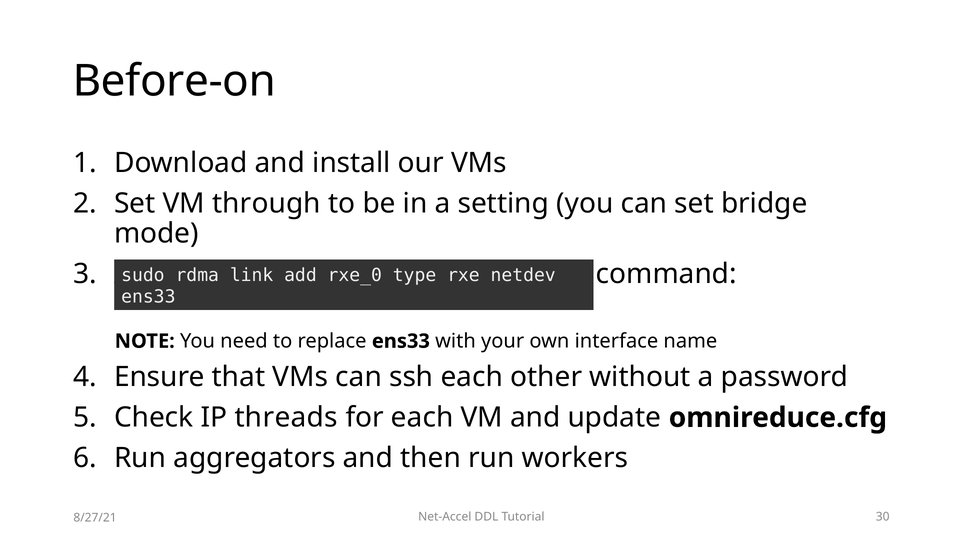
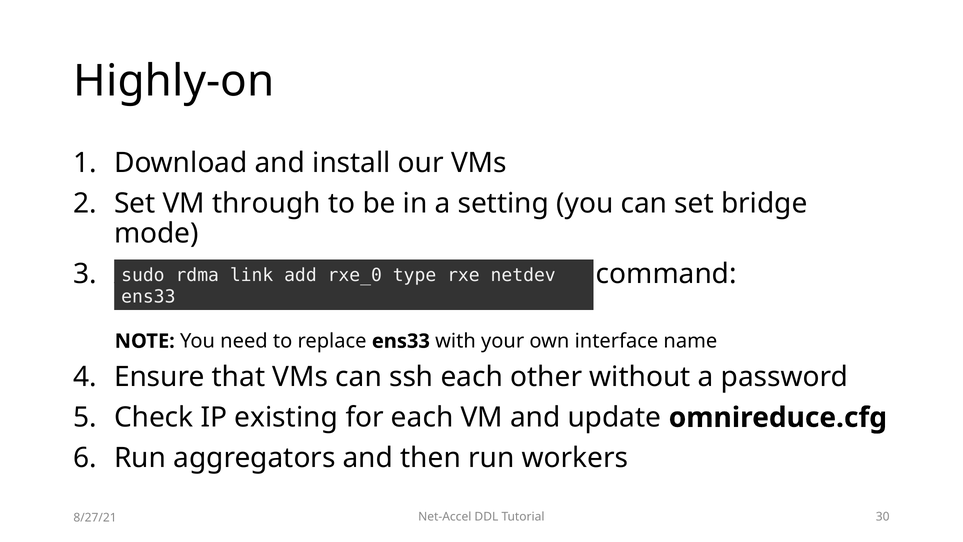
Before-on: Before-on -> Highly-on
threads: threads -> existing
